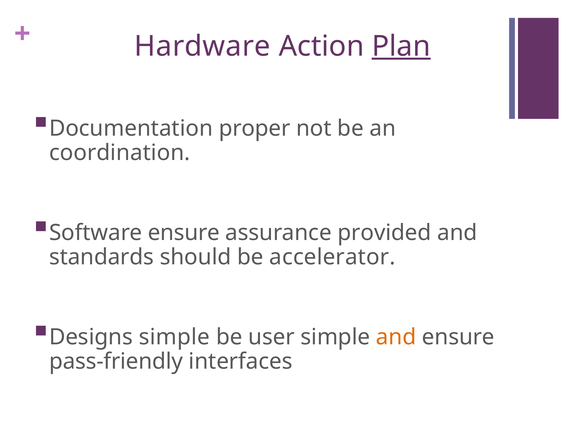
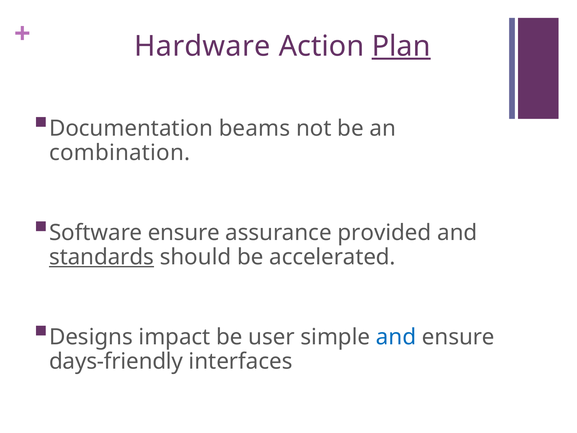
proper: proper -> beams
coordination: coordination -> combination
standards underline: none -> present
accelerator: accelerator -> accelerated
Designs simple: simple -> impact
and at (396, 337) colour: orange -> blue
pass-friendly: pass-friendly -> days-friendly
